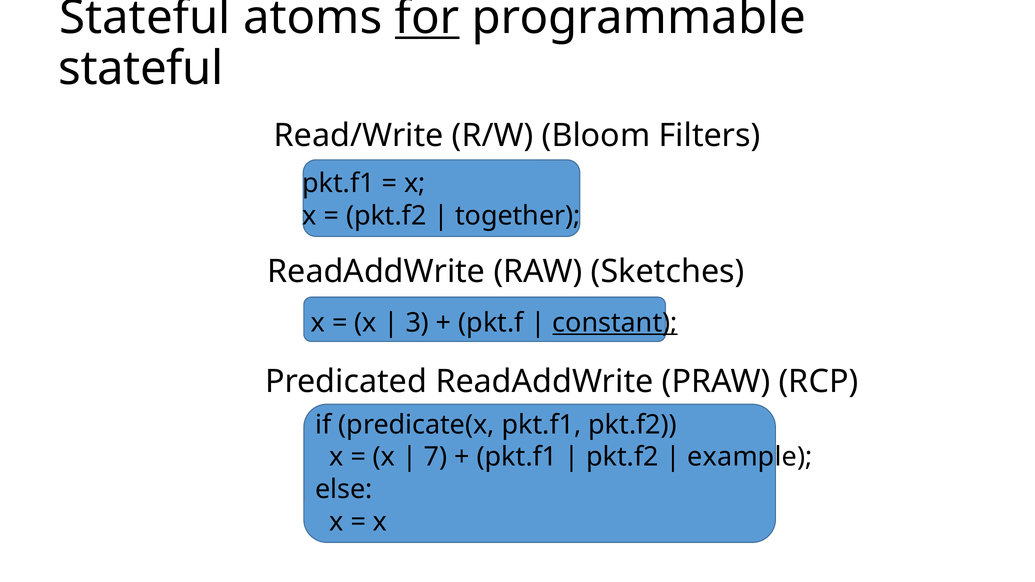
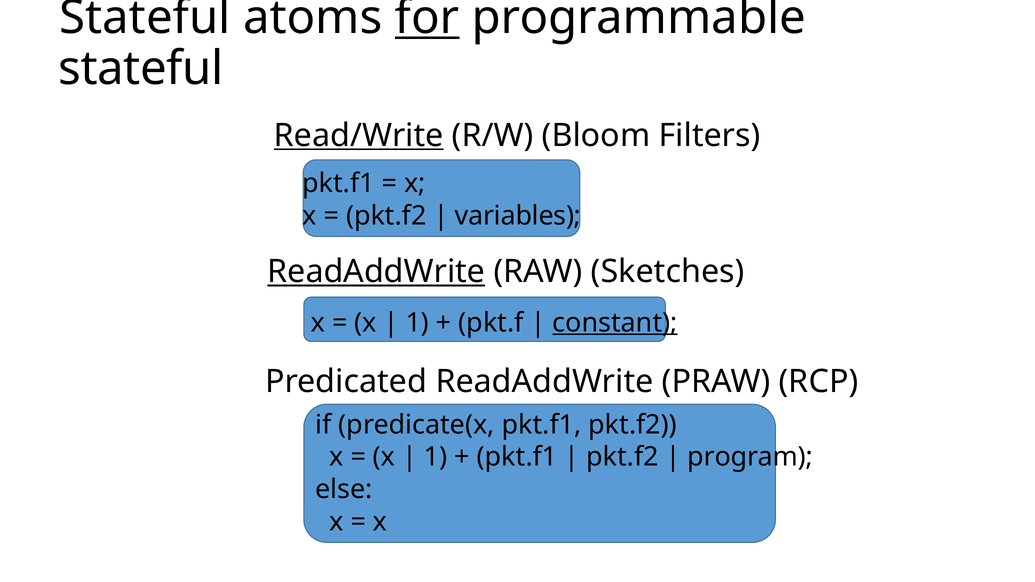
Read/Write underline: none -> present
together: together -> variables
ReadAddWrite at (376, 272) underline: none -> present
3 at (417, 323): 3 -> 1
7 at (436, 457): 7 -> 1
example: example -> program
